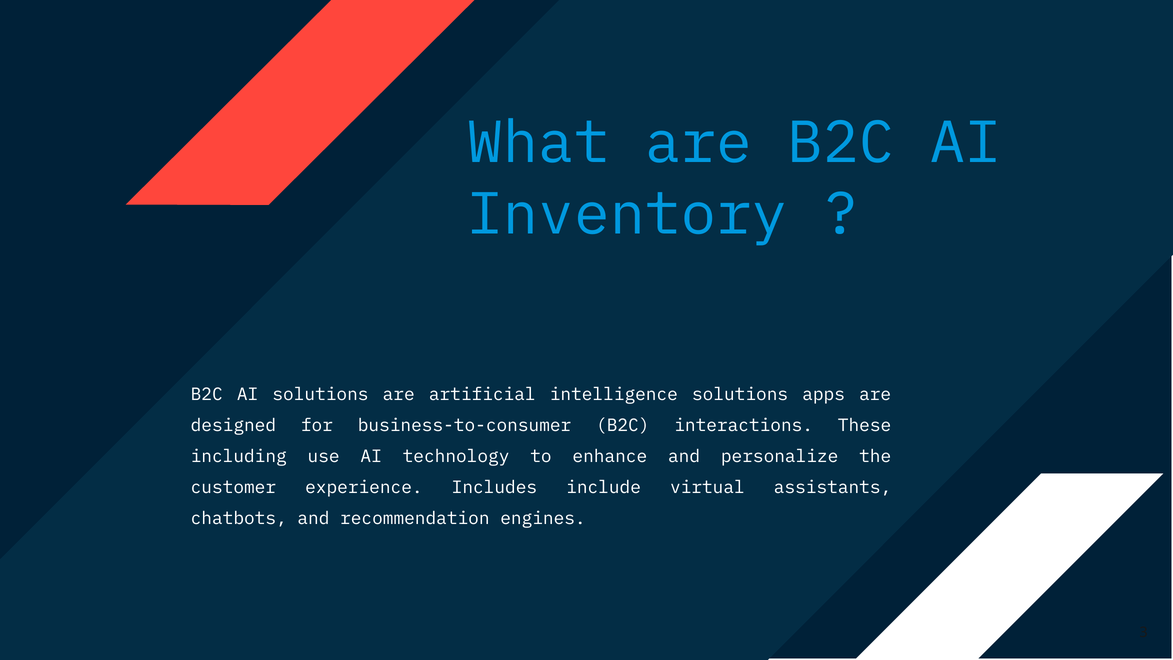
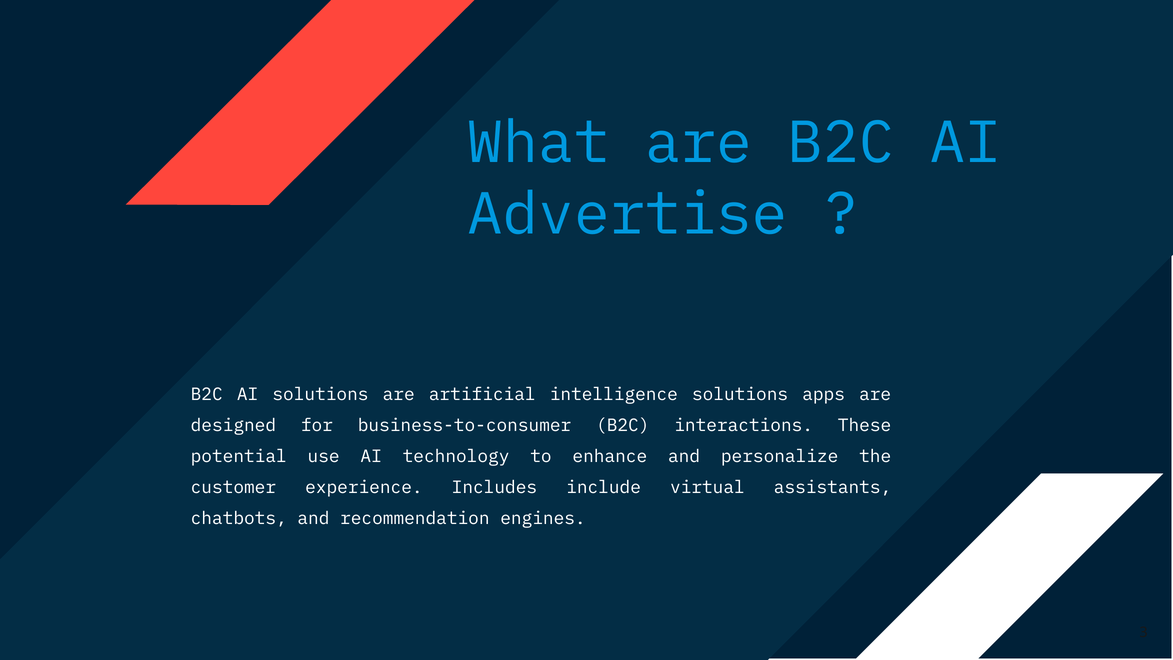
Inventory: Inventory -> Advertise
including: including -> potential
